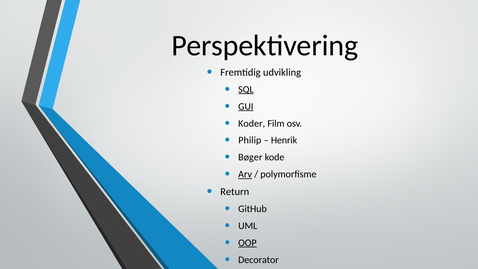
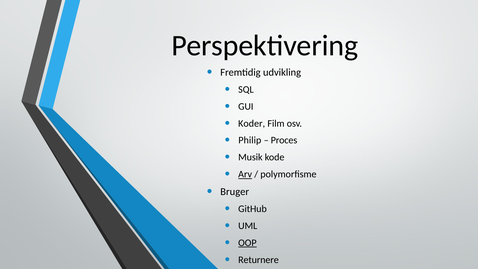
SQL underline: present -> none
GUI underline: present -> none
Henrik: Henrik -> Proces
Bøger: Bøger -> Musik
Return: Return -> Bruger
Decorator: Decorator -> Returnere
